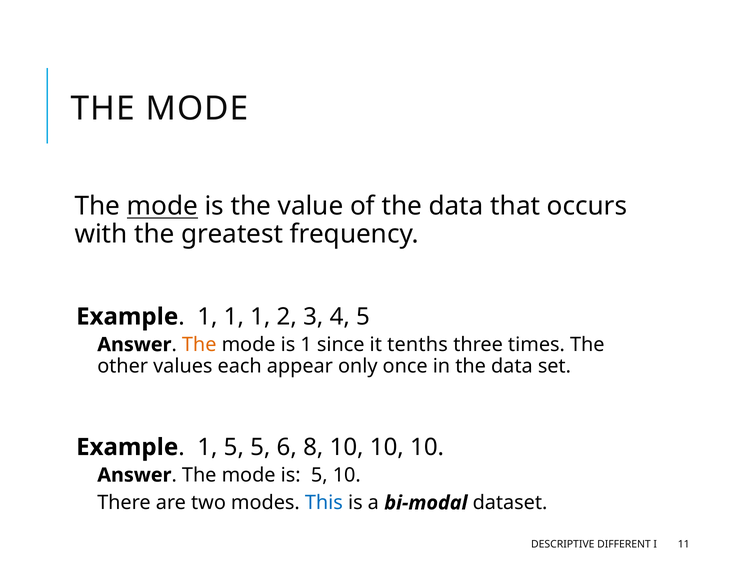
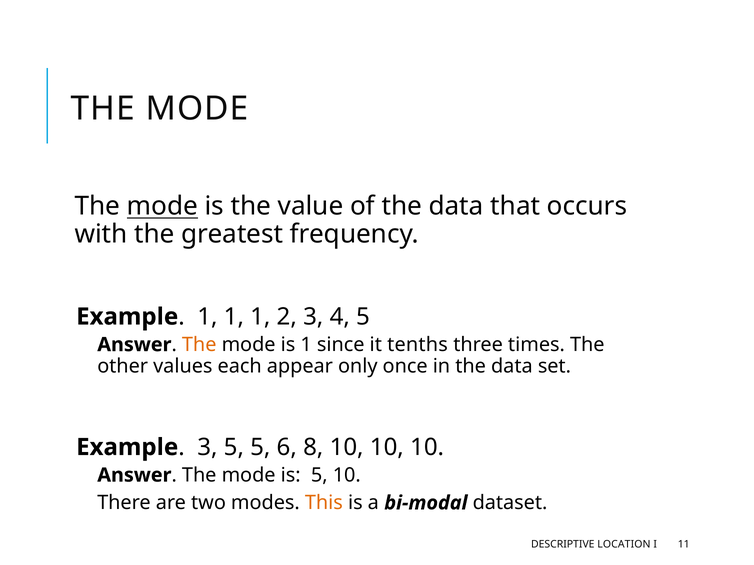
1 at (207, 448): 1 -> 3
This colour: blue -> orange
DIFFERENT: DIFFERENT -> LOCATION
